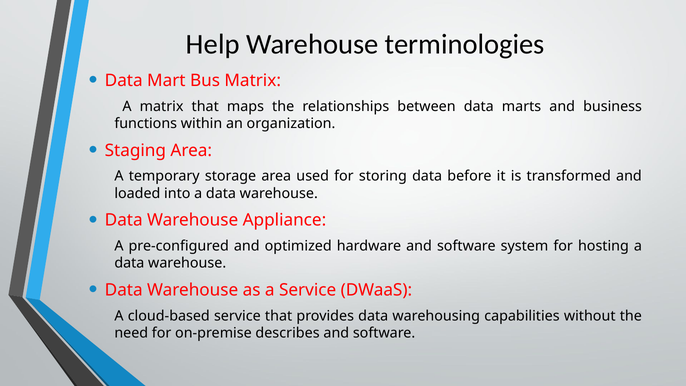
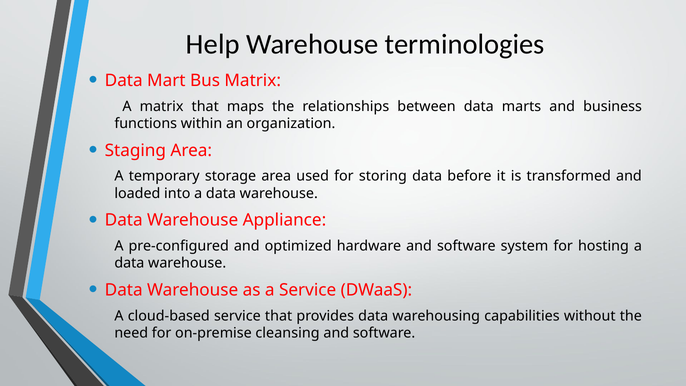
describes: describes -> cleansing
